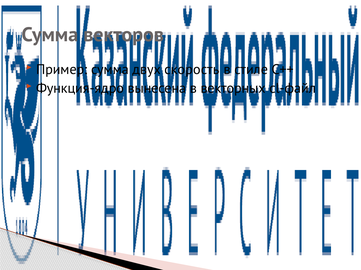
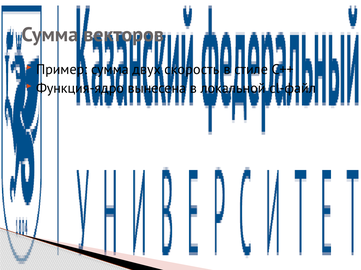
векторных: векторных -> локальной
